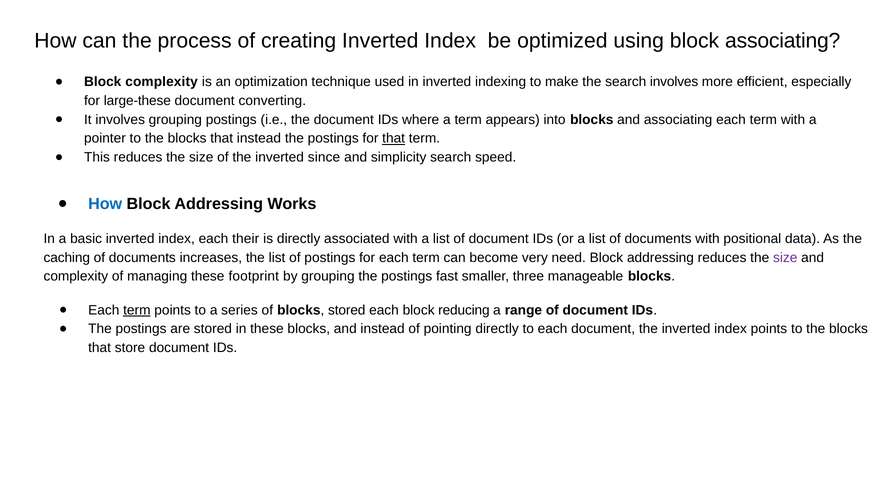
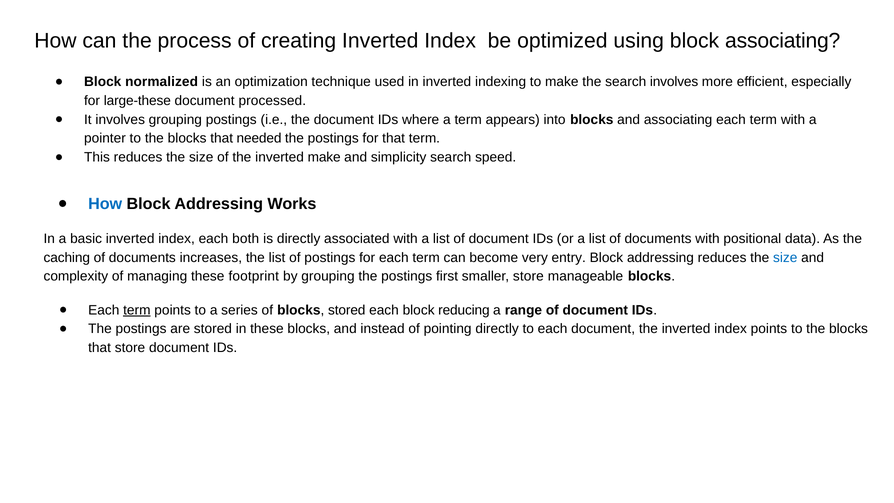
Block complexity: complexity -> normalized
converting: converting -> processed
that instead: instead -> needed
that at (394, 138) underline: present -> none
inverted since: since -> make
their: their -> both
need: need -> entry
size at (785, 257) colour: purple -> blue
fast: fast -> first
smaller three: three -> store
